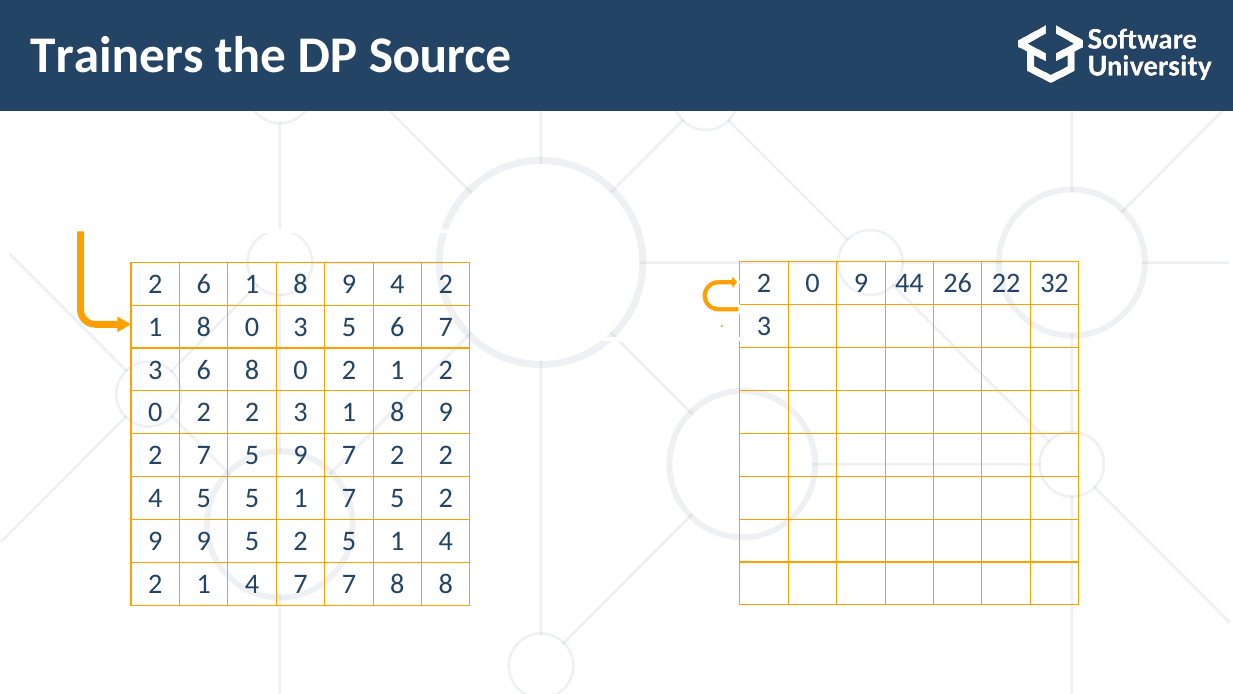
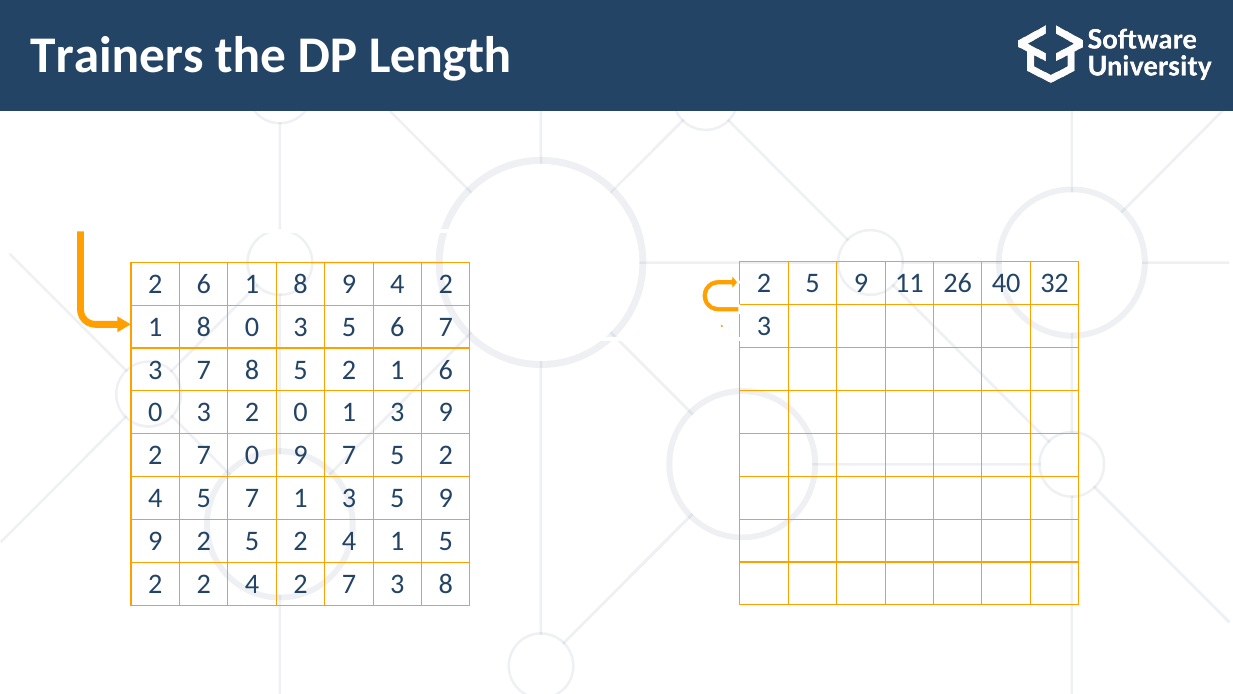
Source: Source -> Length
0 at (813, 283): 0 -> 5
44: 44 -> 11
22: 22 -> 40
3 6: 6 -> 7
0 at (301, 370): 0 -> 5
1 2: 2 -> 6
2 at (204, 412): 2 -> 3
2 3: 3 -> 0
8 at (397, 412): 8 -> 3
2 7 5: 5 -> 0
7 2: 2 -> 5
5 5: 5 -> 7
7 at (349, 498): 7 -> 3
2 at (446, 498): 2 -> 9
9 at (204, 541): 9 -> 2
5 at (349, 541): 5 -> 4
4 at (446, 541): 4 -> 5
1 at (204, 584): 1 -> 2
7 at (301, 584): 7 -> 2
8 at (397, 584): 8 -> 3
